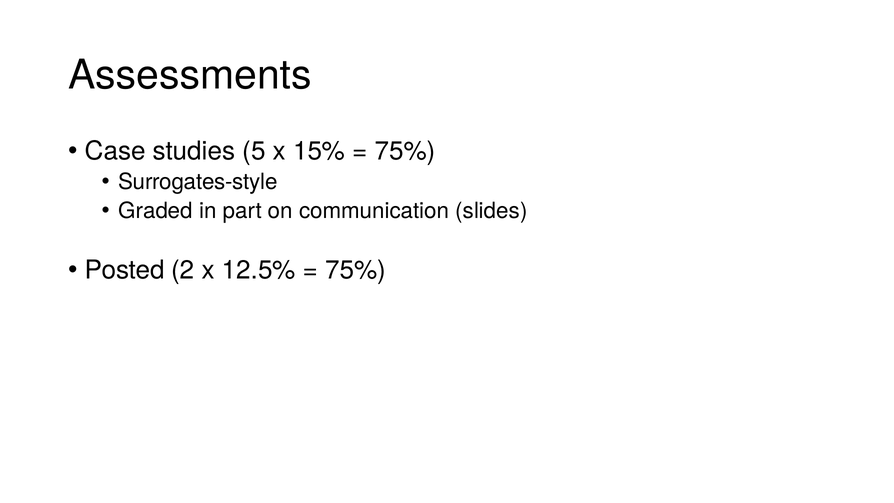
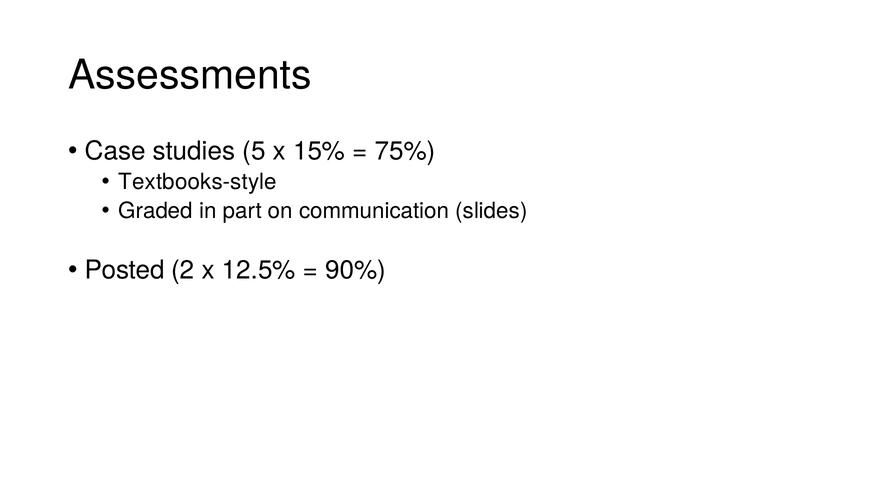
Surrogates-style: Surrogates-style -> Textbooks-style
75% at (356, 270): 75% -> 90%
